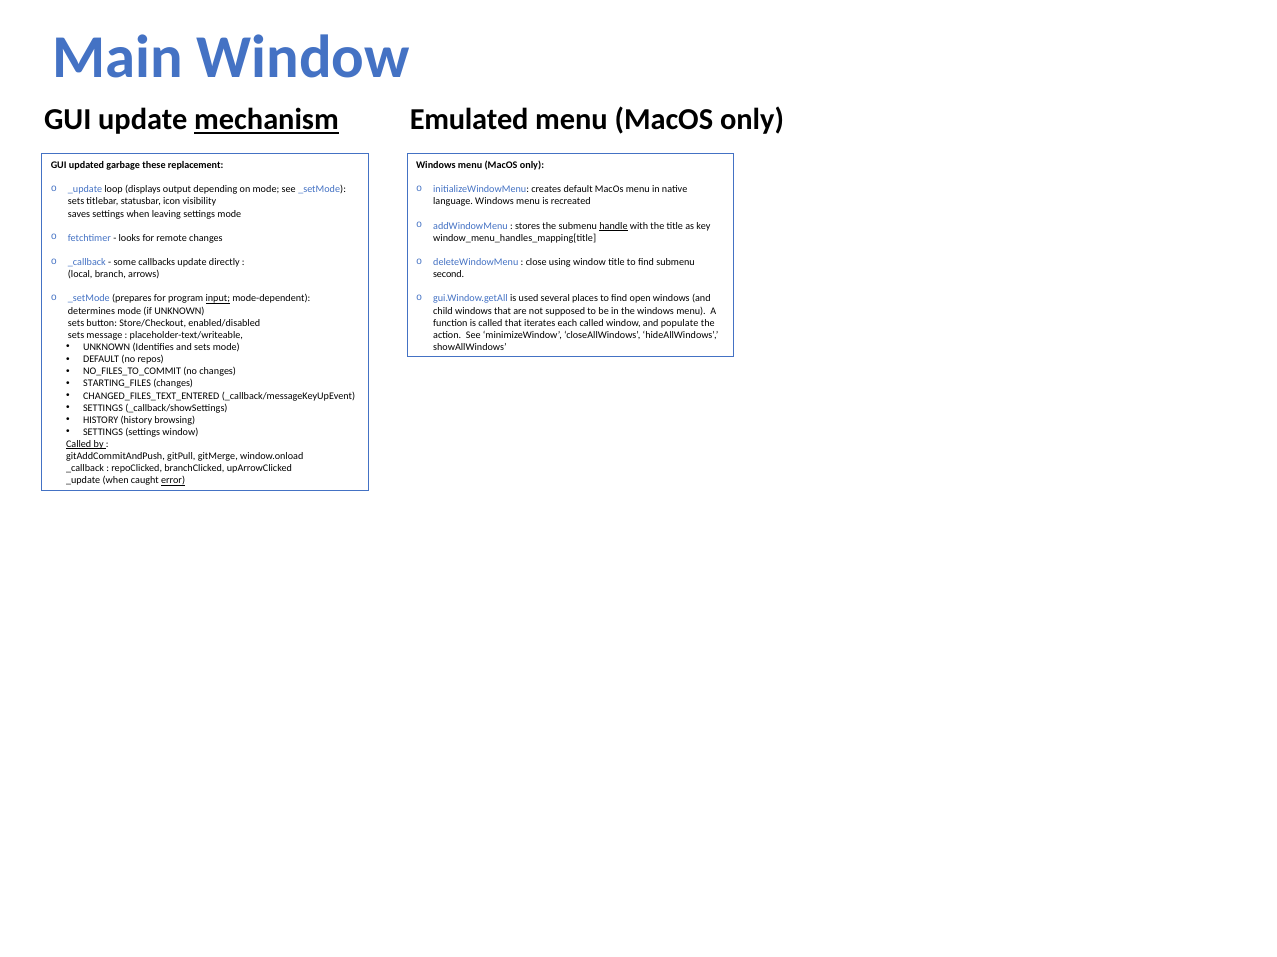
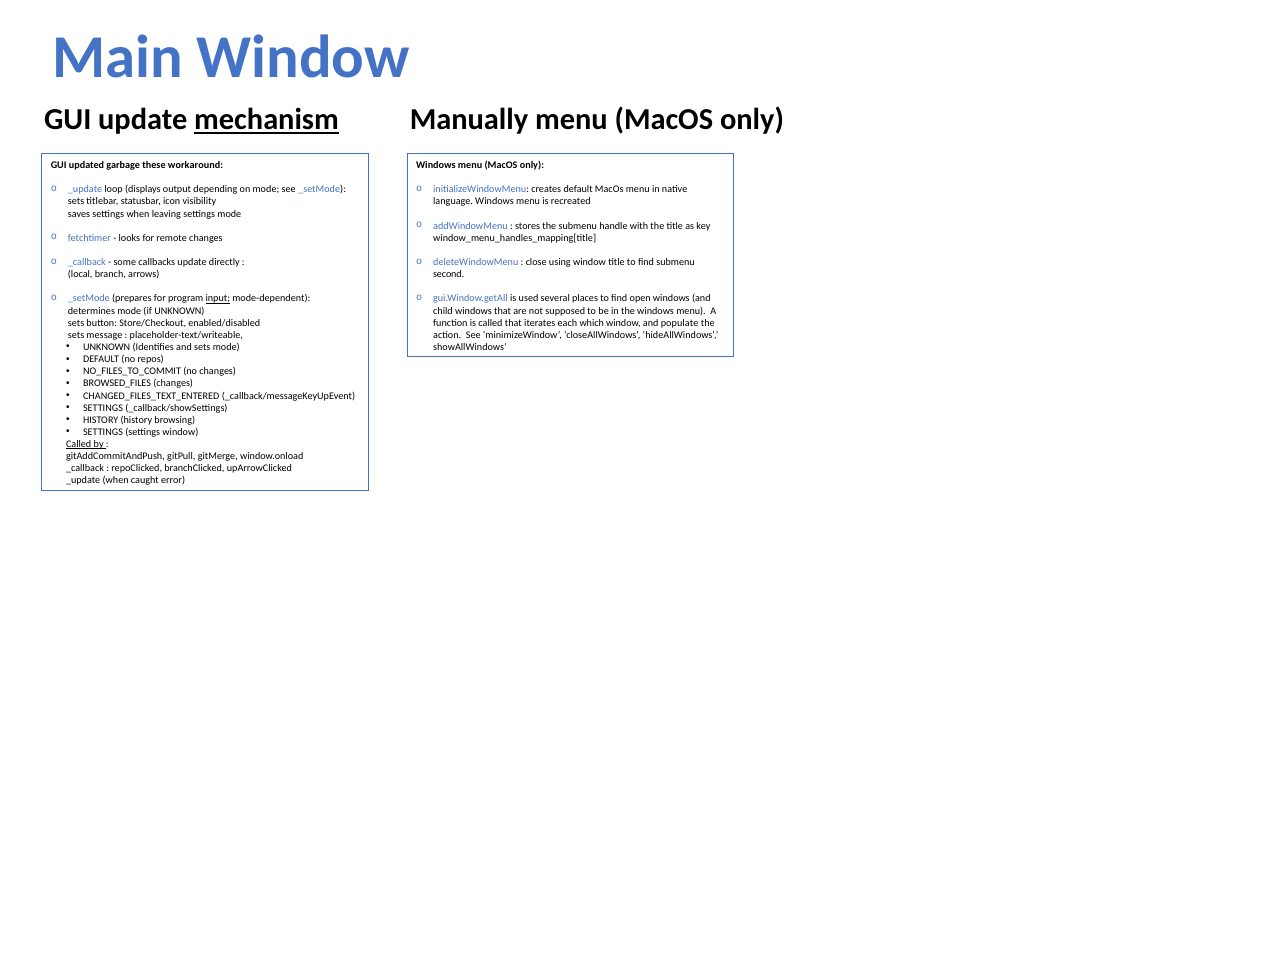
Emulated: Emulated -> Manually
replacement: replacement -> workaround
handle underline: present -> none
each called: called -> which
STARTING_FILES: STARTING_FILES -> BROWSED_FILES
error underline: present -> none
